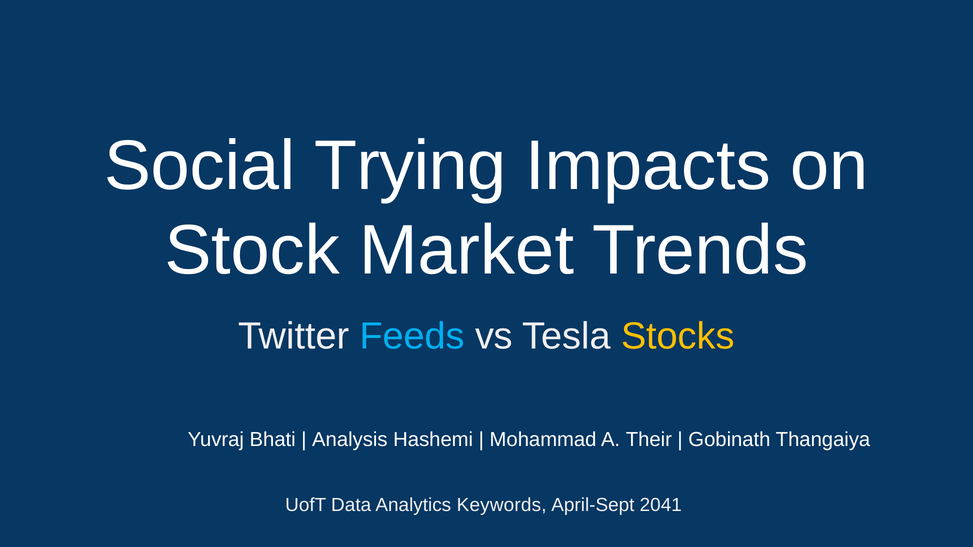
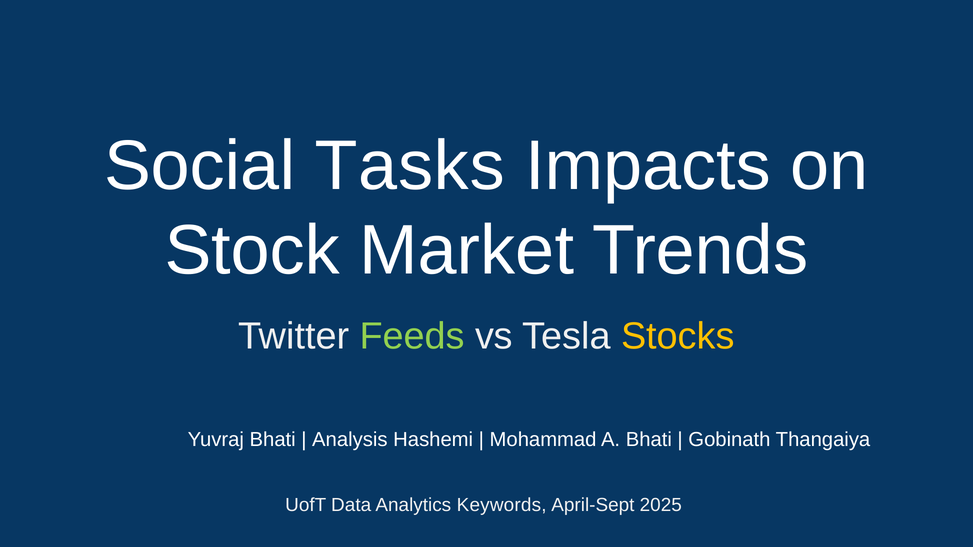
Trying: Trying -> Tasks
Feeds colour: light blue -> light green
A Their: Their -> Bhati
2041: 2041 -> 2025
